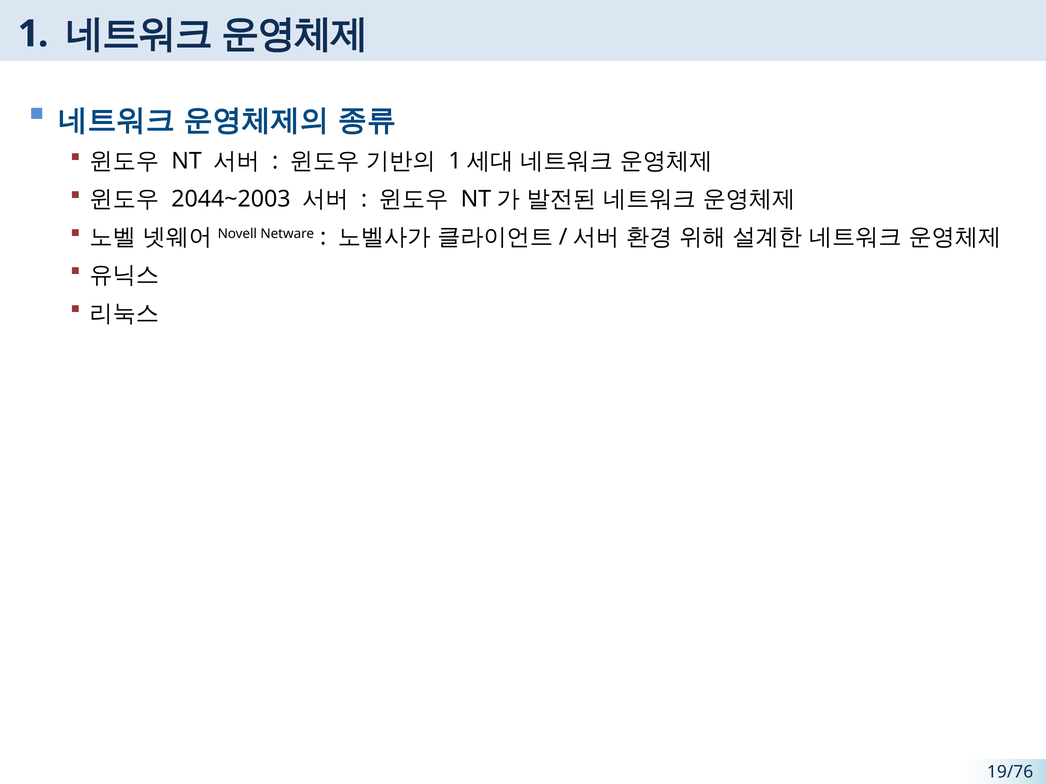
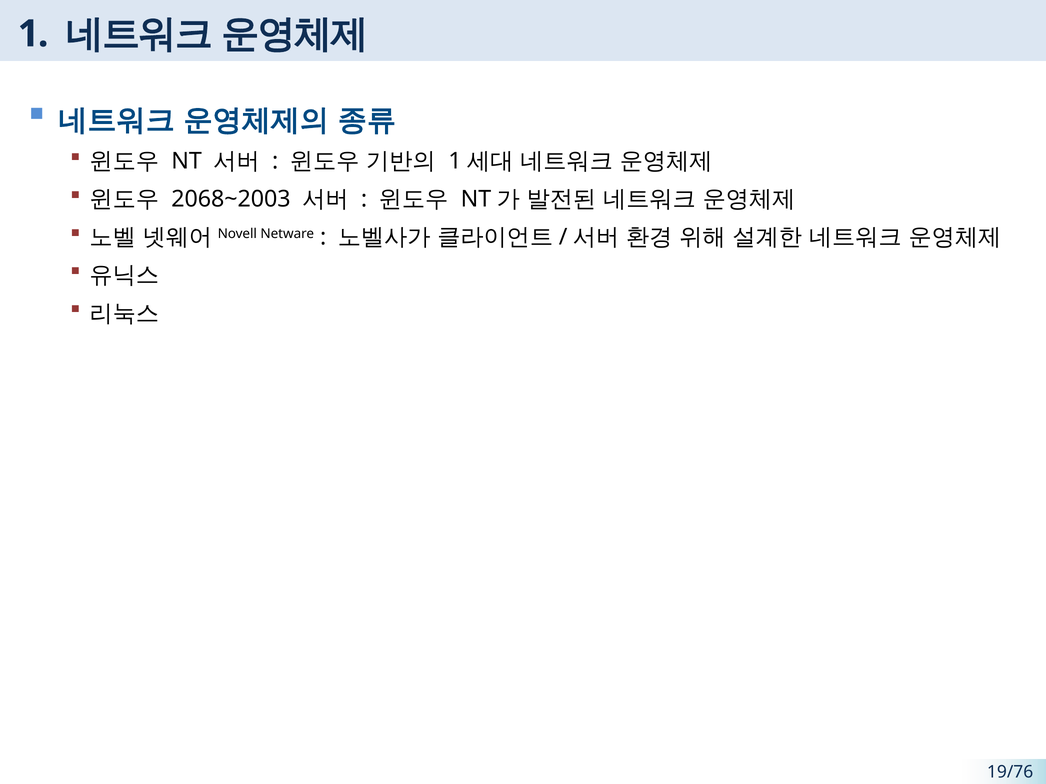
2044~2003: 2044~2003 -> 2068~2003
